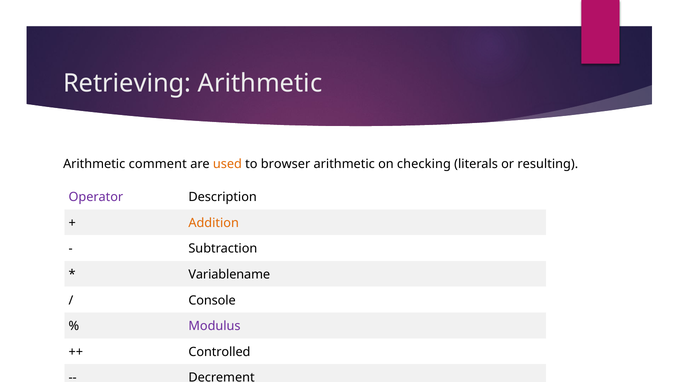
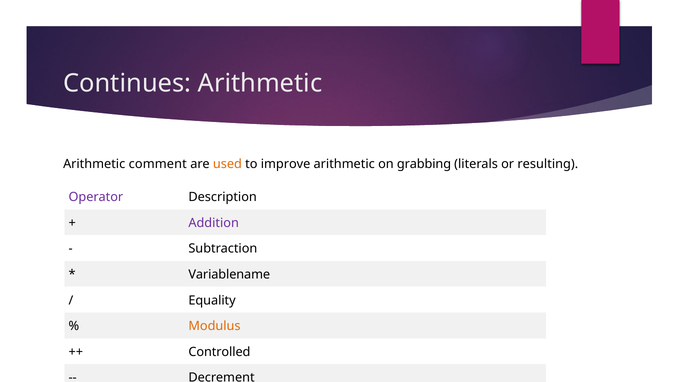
Retrieving: Retrieving -> Continues
browser: browser -> improve
checking: checking -> grabbing
Addition colour: orange -> purple
Console: Console -> Equality
Modulus colour: purple -> orange
